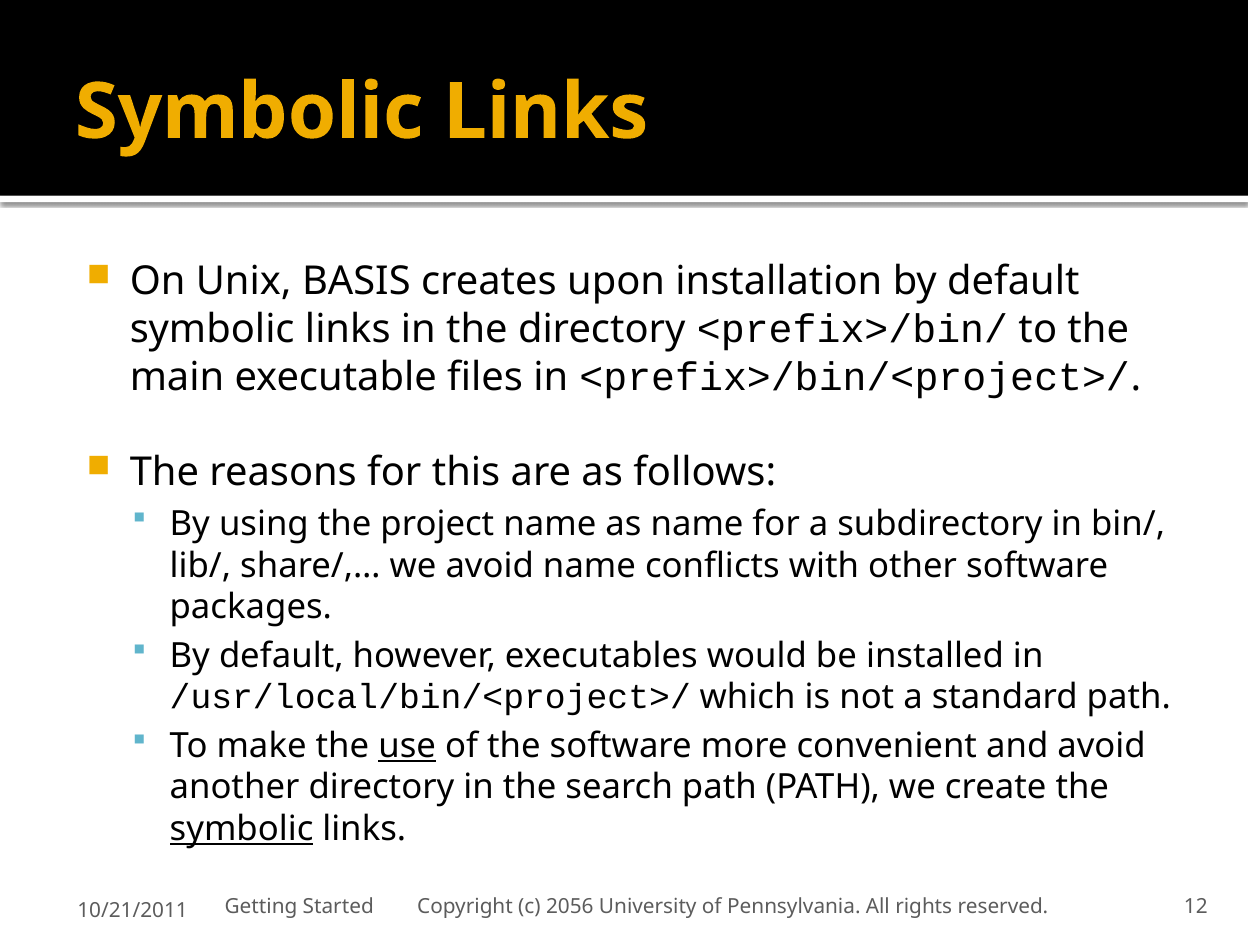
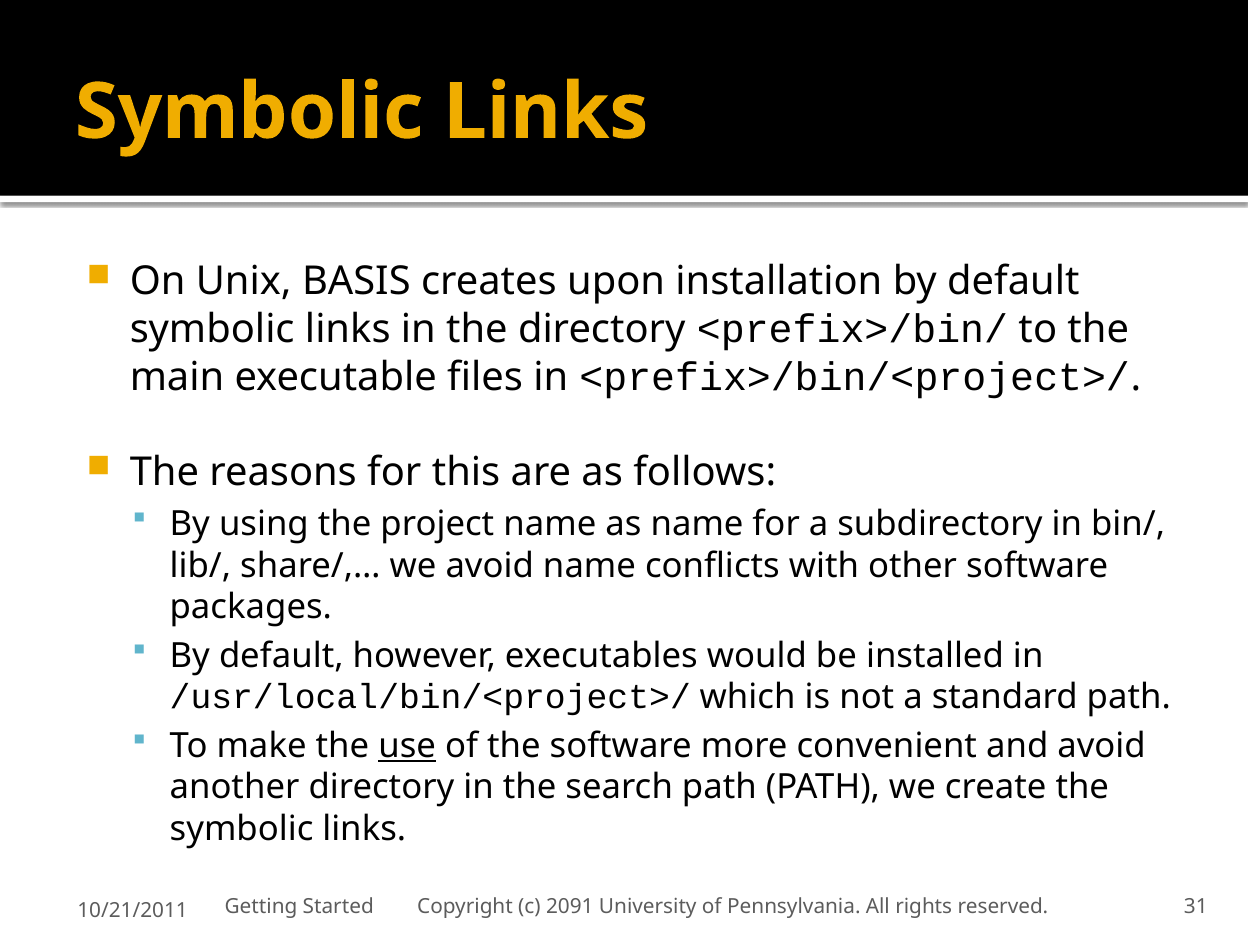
symbolic at (242, 829) underline: present -> none
2056: 2056 -> 2091
12: 12 -> 31
